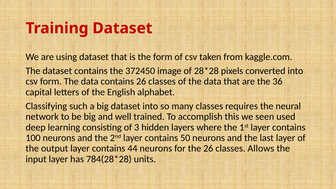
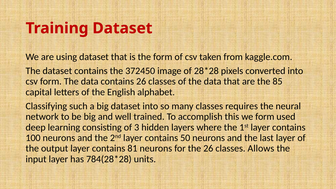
36: 36 -> 85
we seen: seen -> form
44: 44 -> 81
